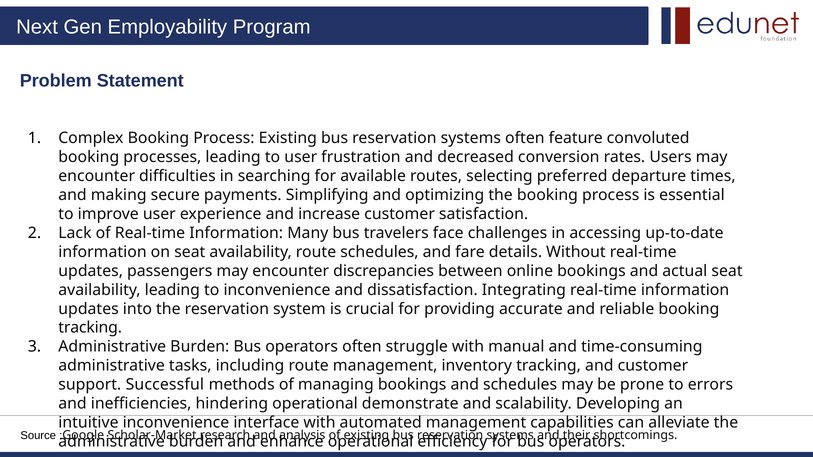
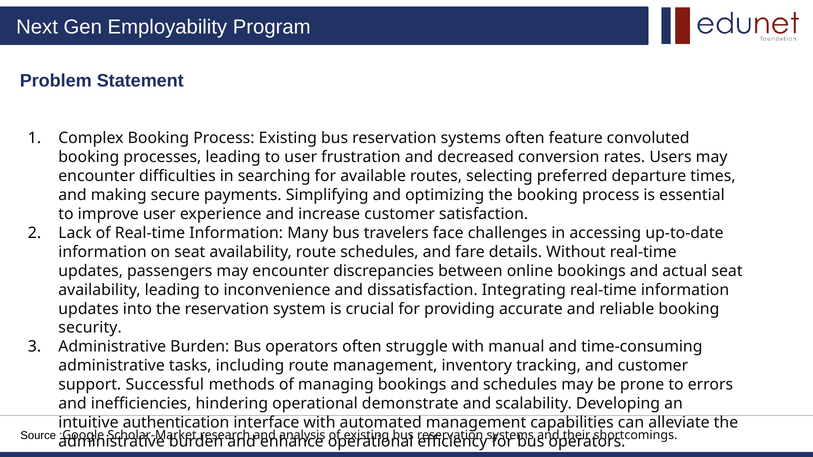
tracking at (90, 328): tracking -> security
intuitive inconvenience: inconvenience -> authentication
